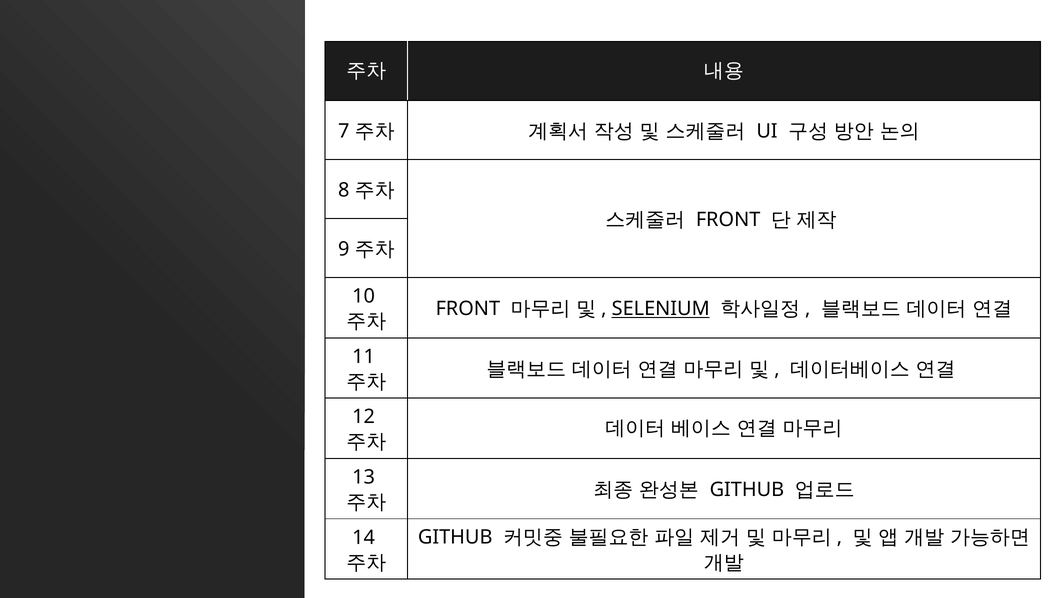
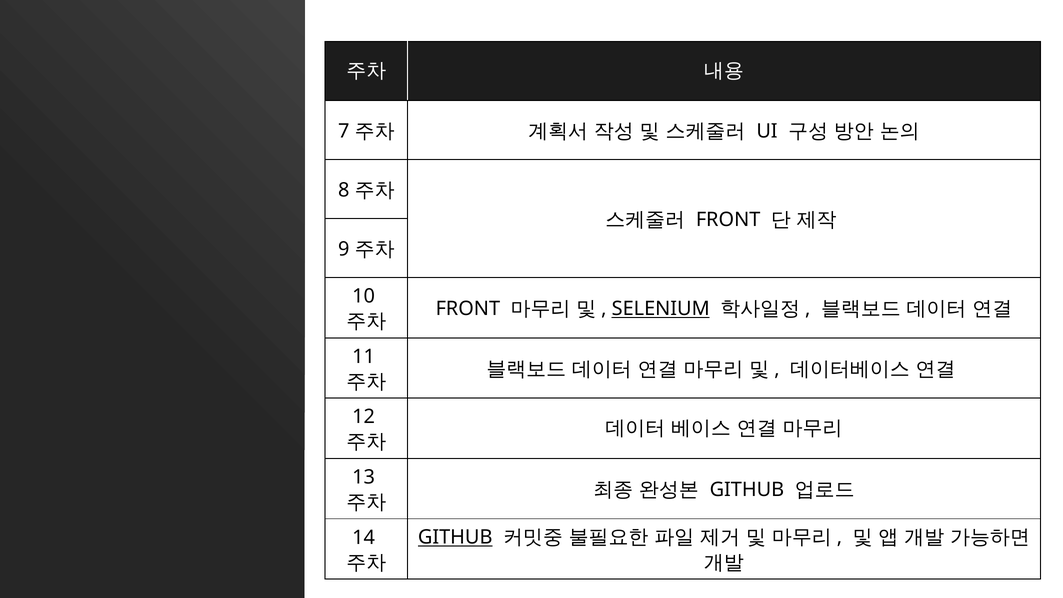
GITHUB at (455, 537) underline: none -> present
